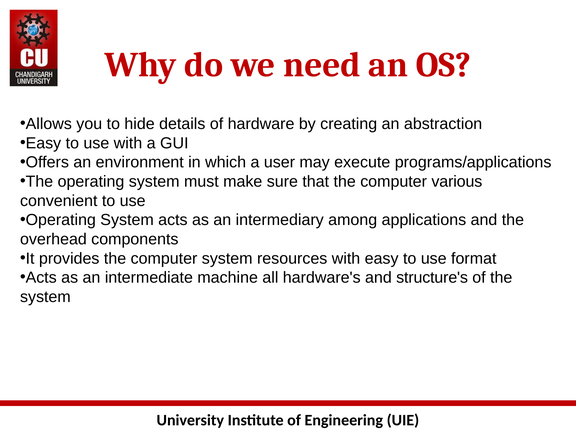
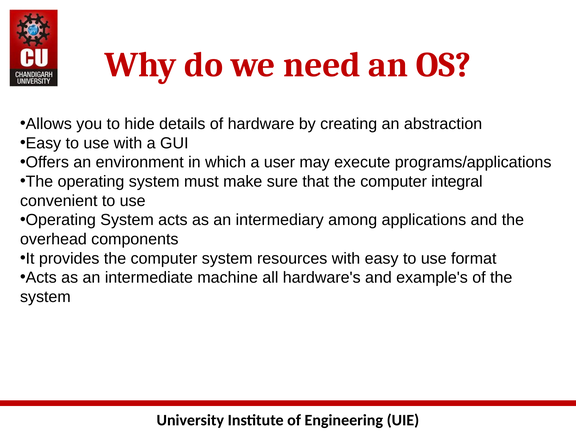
various: various -> integral
structure's: structure's -> example's
